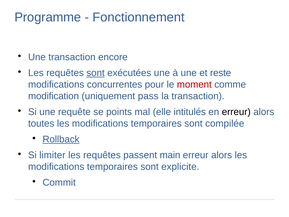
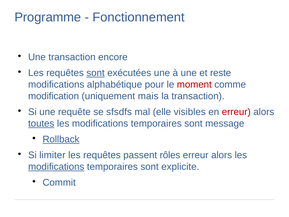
concurrentes: concurrentes -> alphabétique
pass: pass -> mais
points: points -> sfsdfs
intitulés: intitulés -> visibles
erreur at (236, 112) colour: black -> red
toutes underline: none -> present
compilée: compilée -> message
main: main -> rôles
modifications at (56, 167) underline: none -> present
